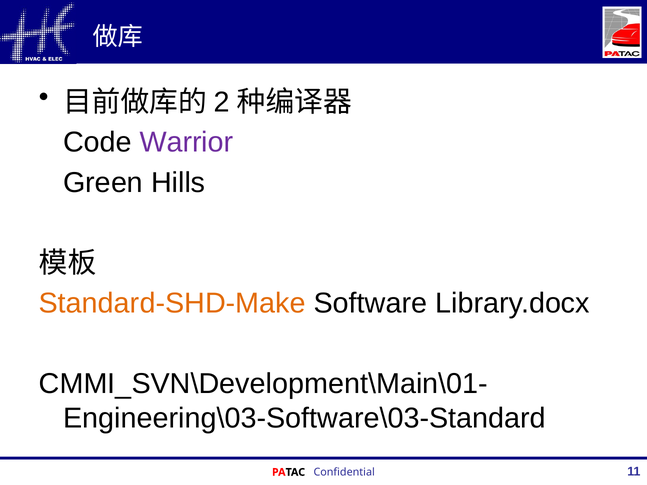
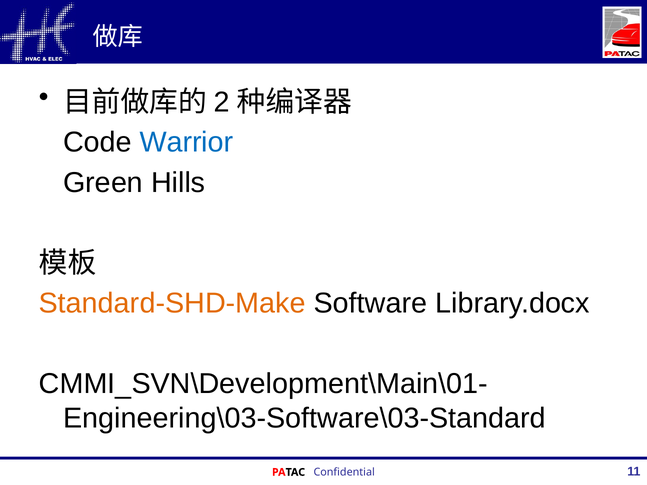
Warrior colour: purple -> blue
